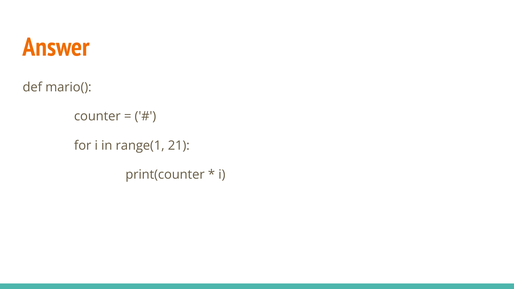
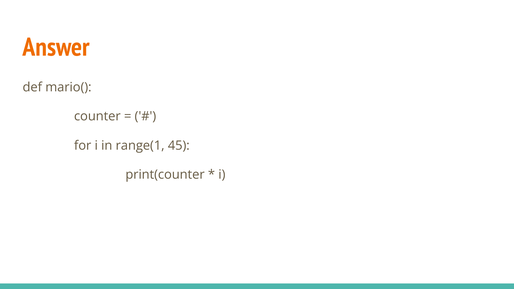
21: 21 -> 45
